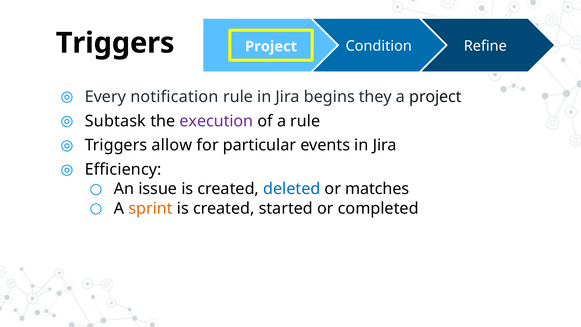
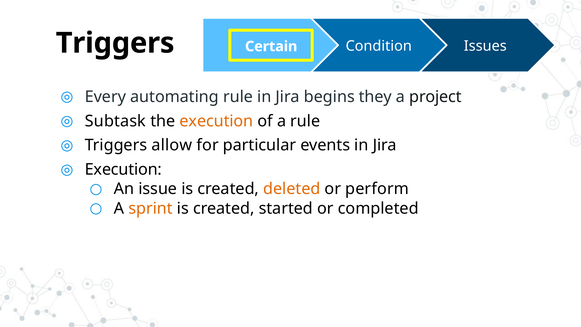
Project at (271, 46): Project -> Certain
Refine: Refine -> Issues
notification: notification -> automating
execution at (216, 121) colour: purple -> orange
Efficiency at (123, 169): Efficiency -> Execution
deleted colour: blue -> orange
matches: matches -> perform
